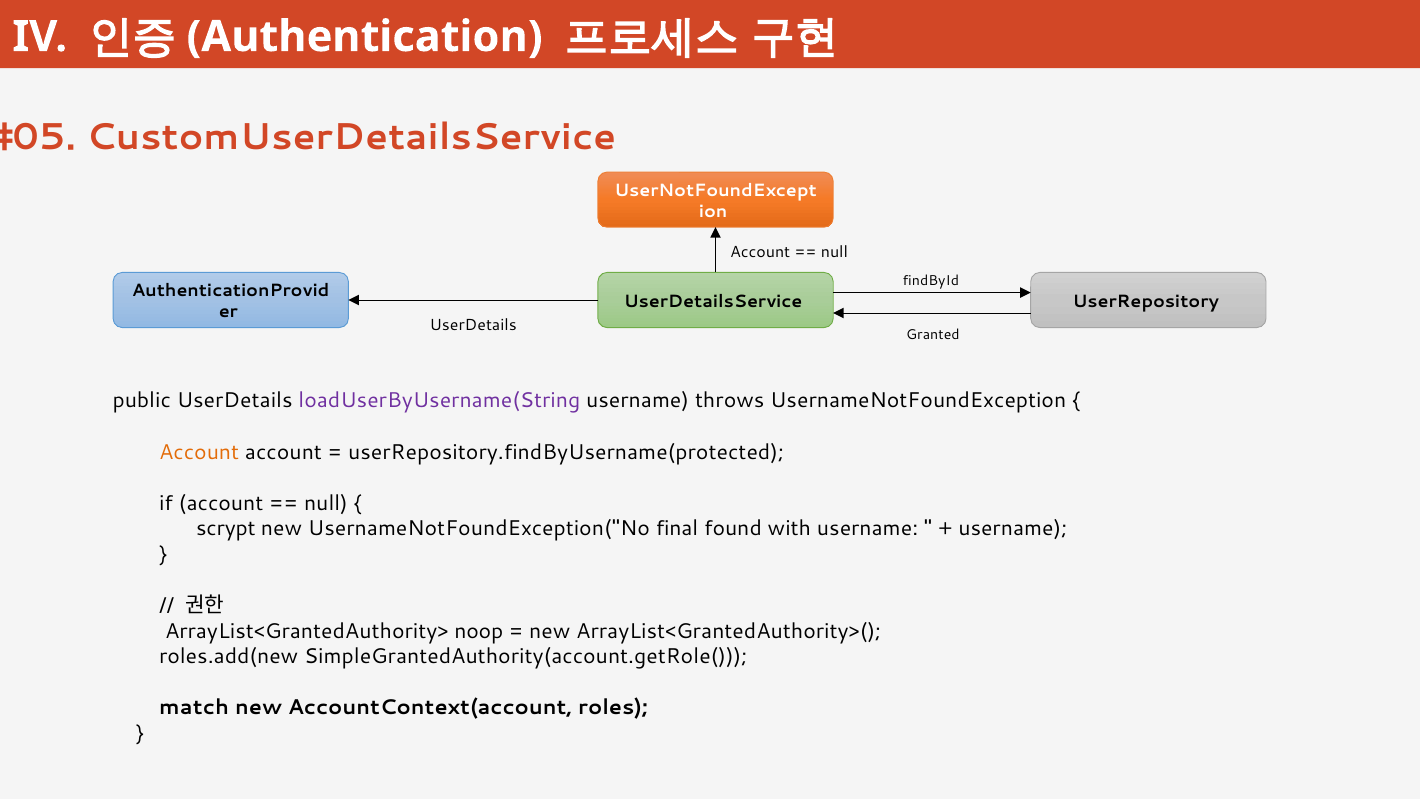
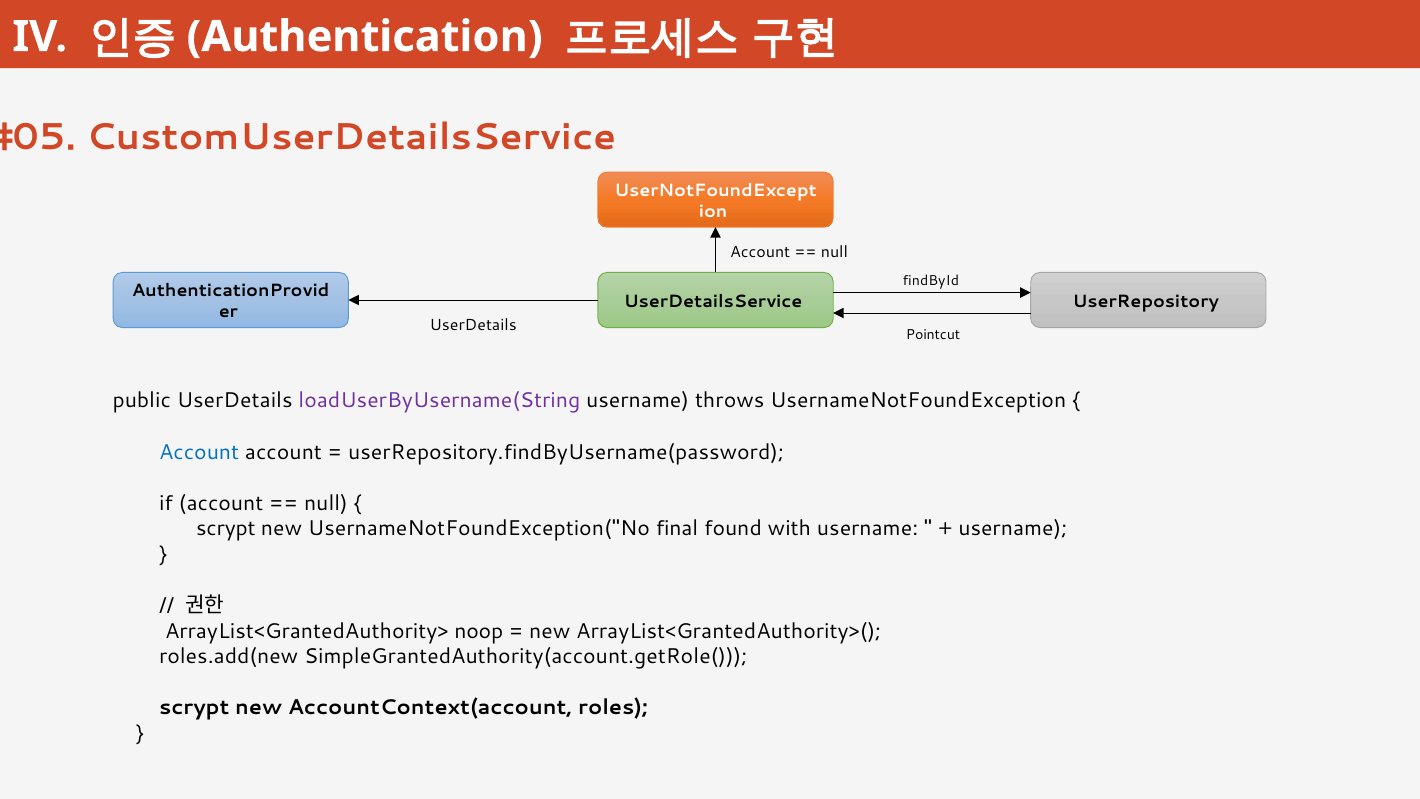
Granted: Granted -> Pointcut
Account at (199, 452) colour: orange -> blue
userRepository.findByUsername(protected: userRepository.findByUsername(protected -> userRepository.findByUsername(password
match at (194, 708): match -> scrypt
